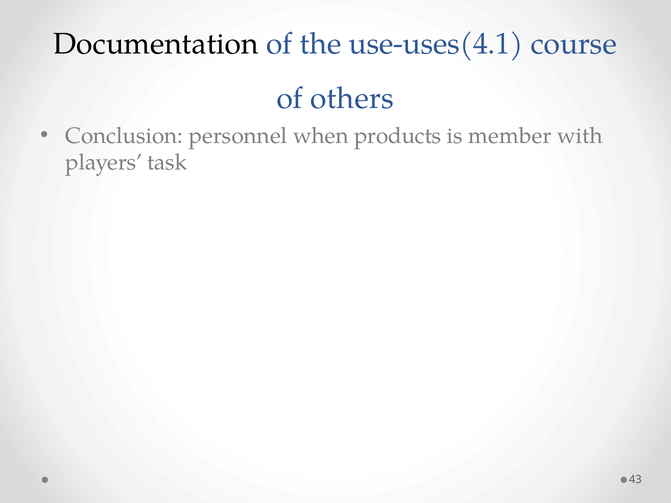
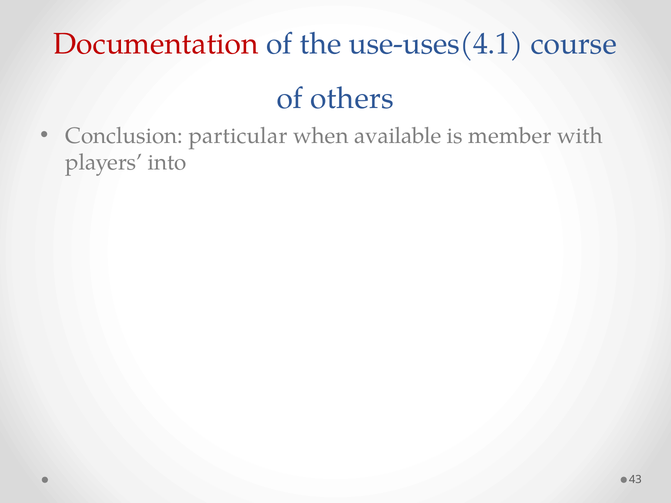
Documentation colour: black -> red
personnel: personnel -> particular
products: products -> available
task: task -> into
